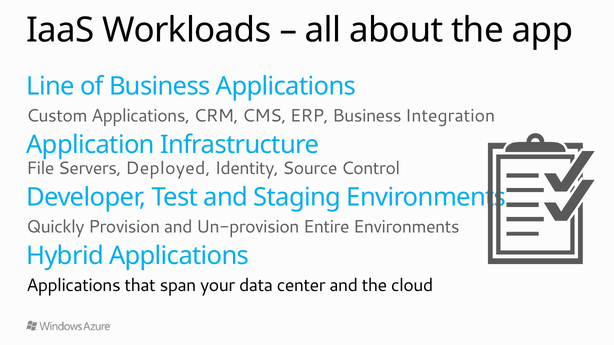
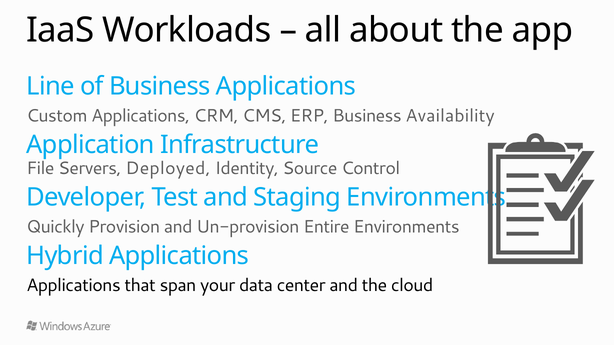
Integration: Integration -> Availability
